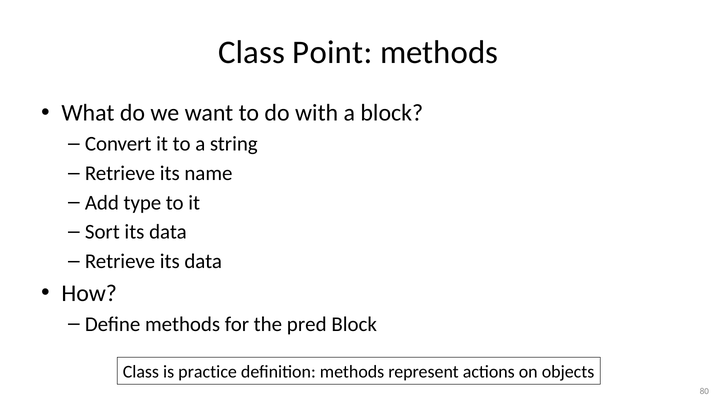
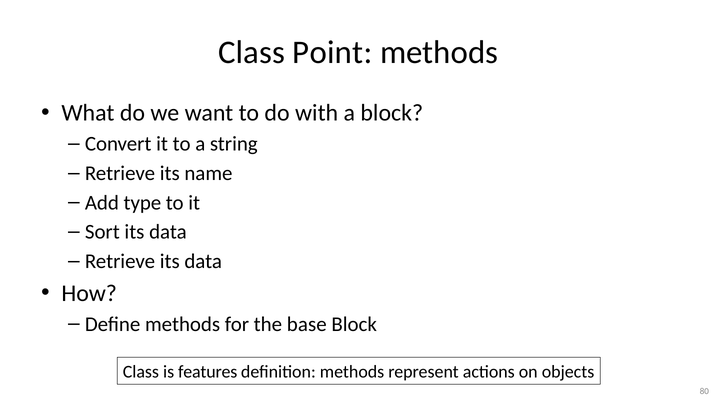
pred: pred -> base
practice: practice -> features
